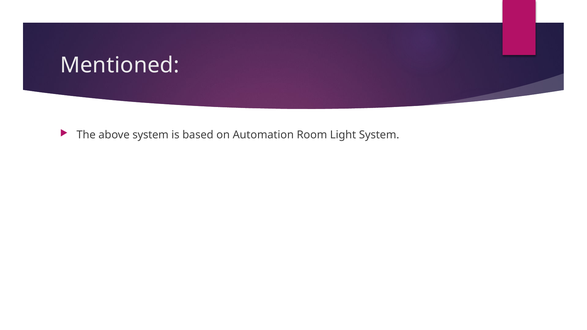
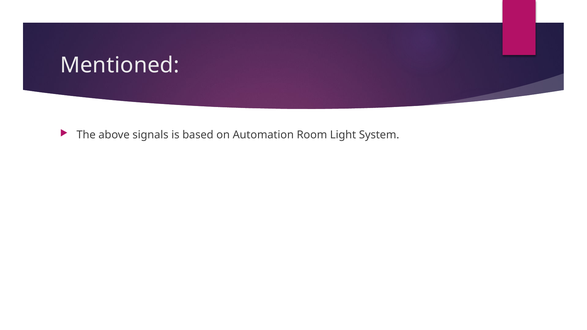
above system: system -> signals
